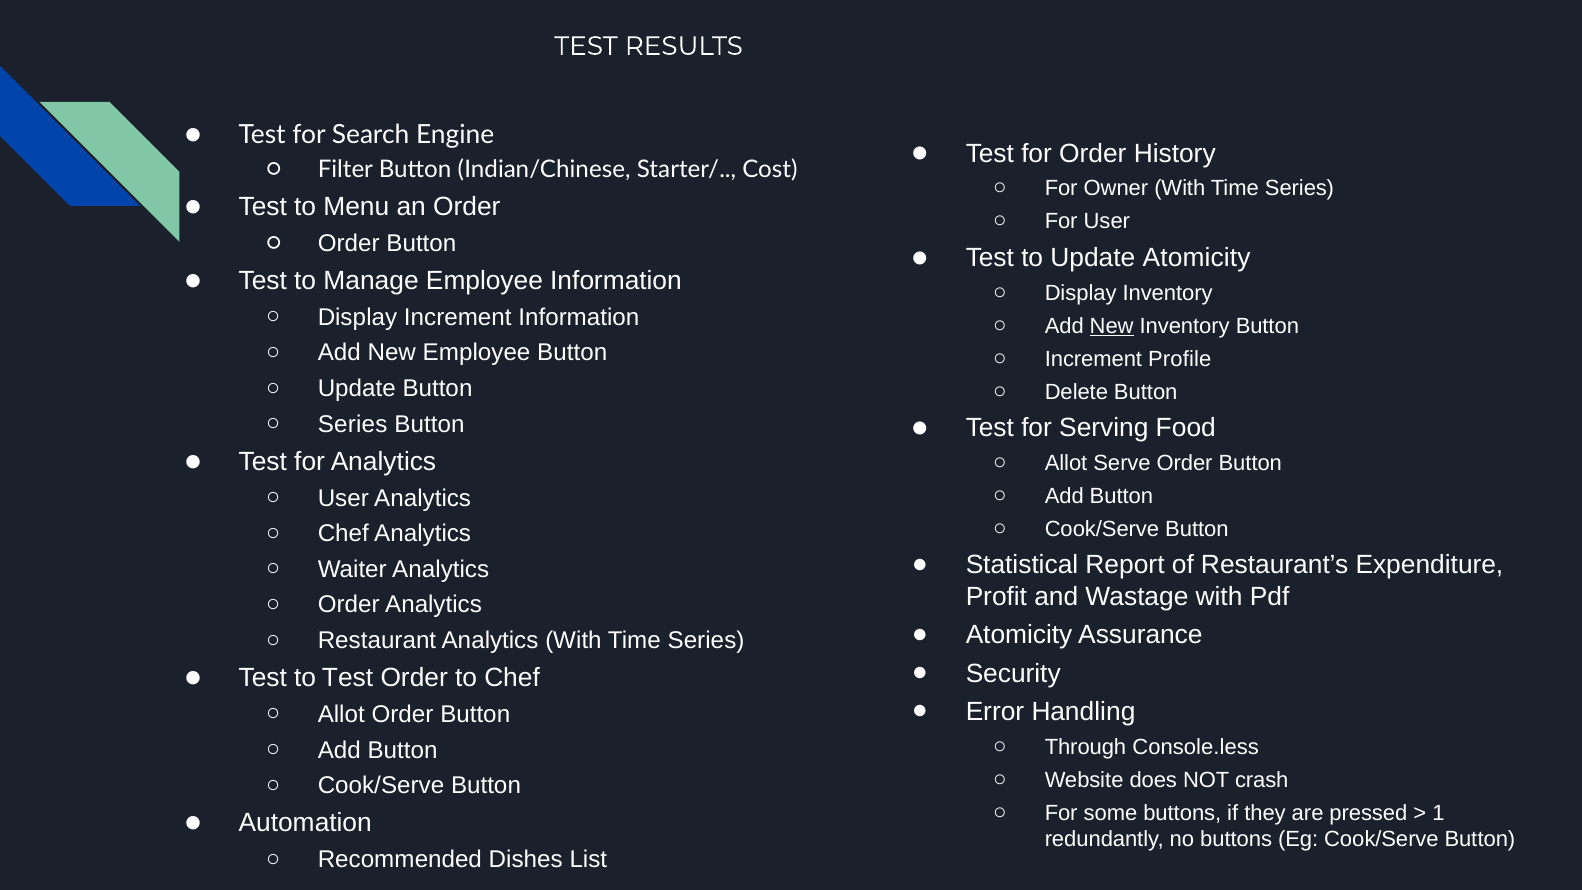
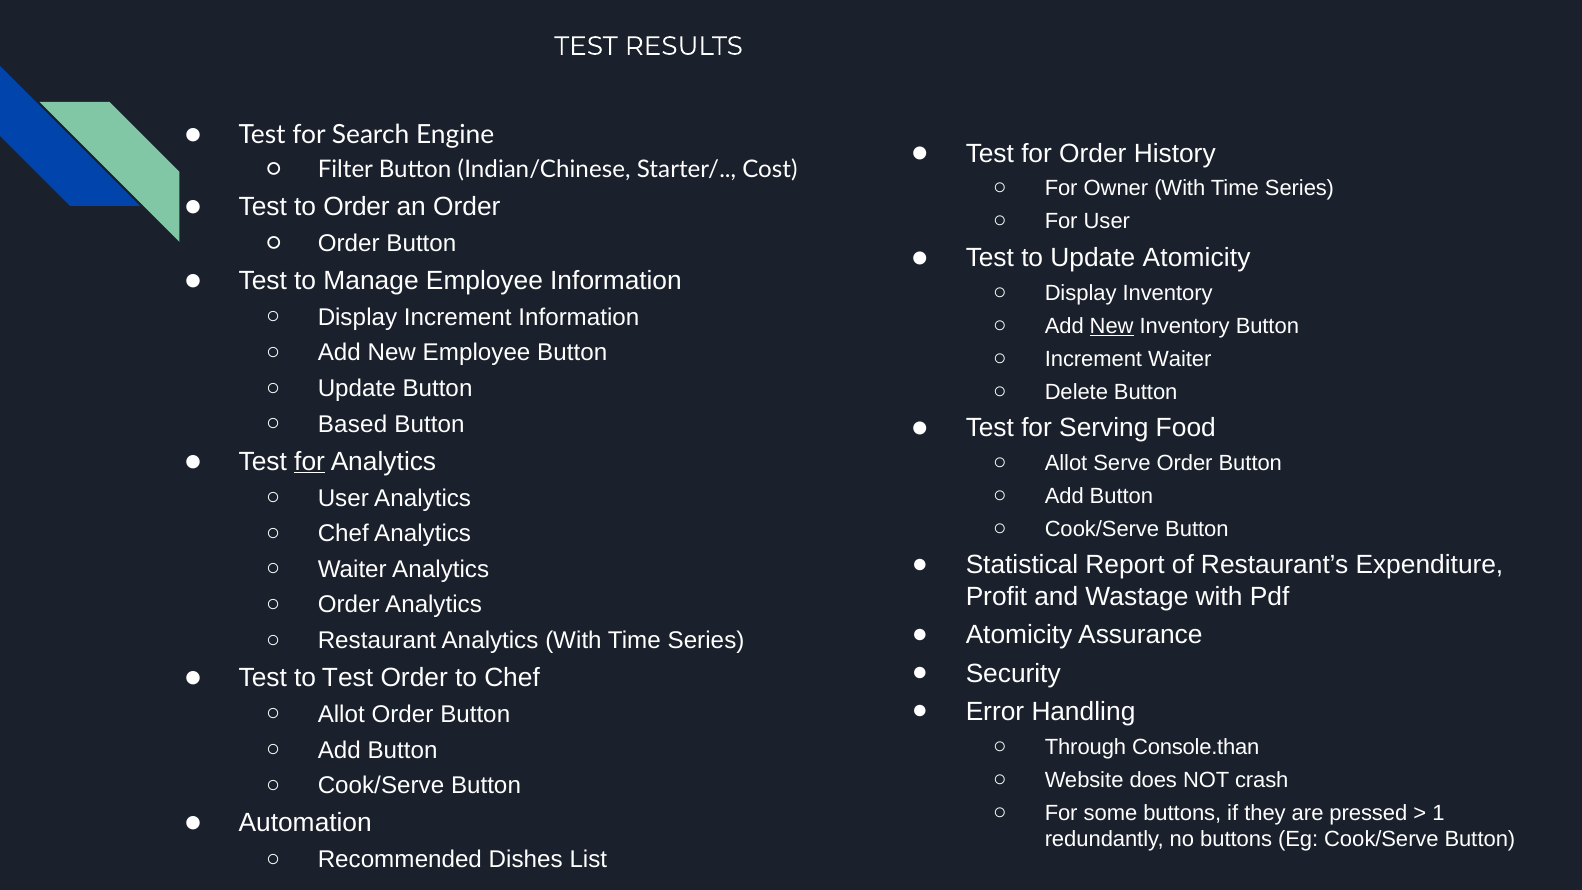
to Menu: Menu -> Order
Increment Profile: Profile -> Waiter
Series at (353, 424): Series -> Based
for at (310, 461) underline: none -> present
Console.less: Console.less -> Console.than
